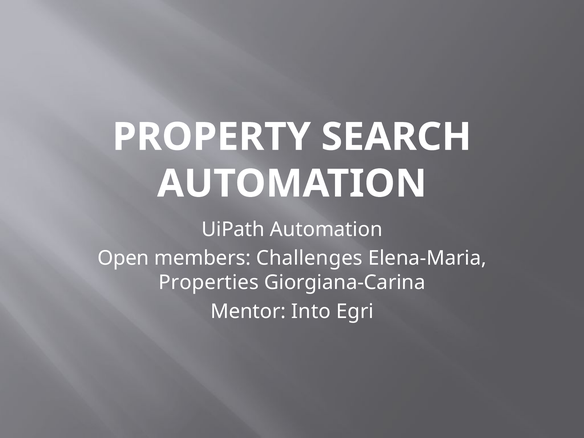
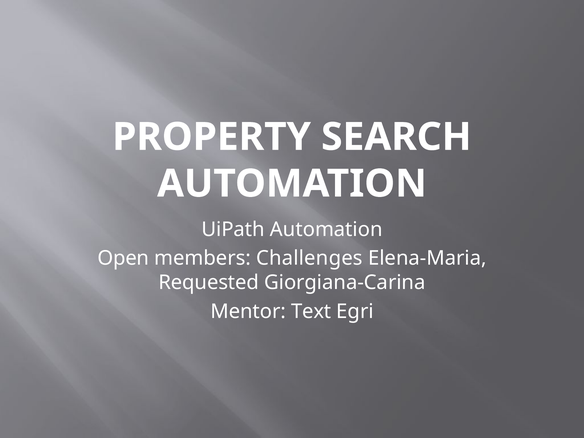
Properties: Properties -> Requested
Into: Into -> Text
